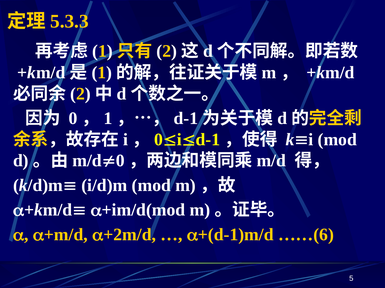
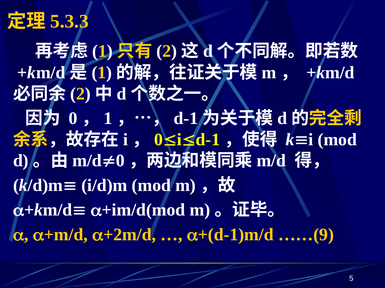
……(6: ……(6 -> ……(9
